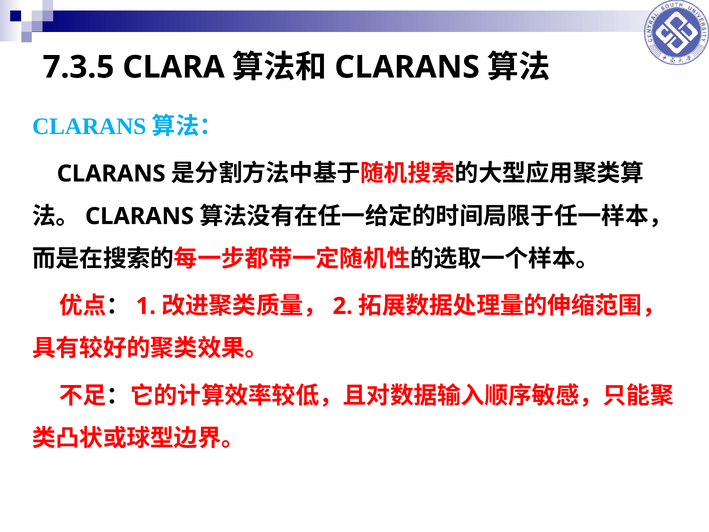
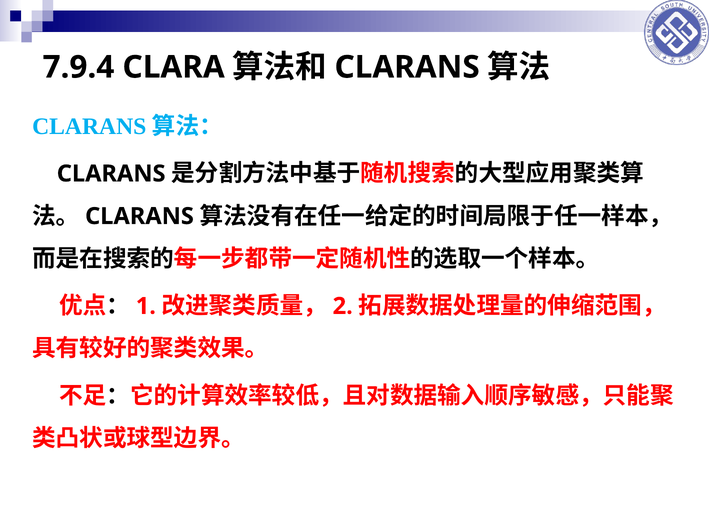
7.3.5: 7.3.5 -> 7.9.4
